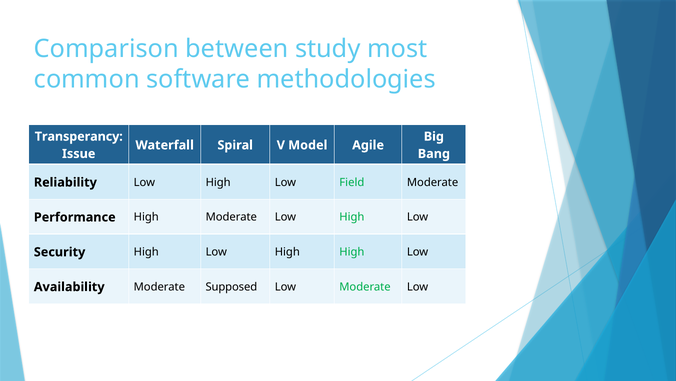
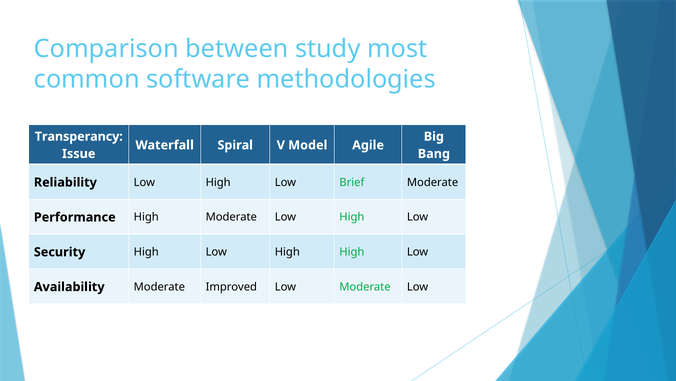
Field: Field -> Brief
Supposed: Supposed -> Improved
